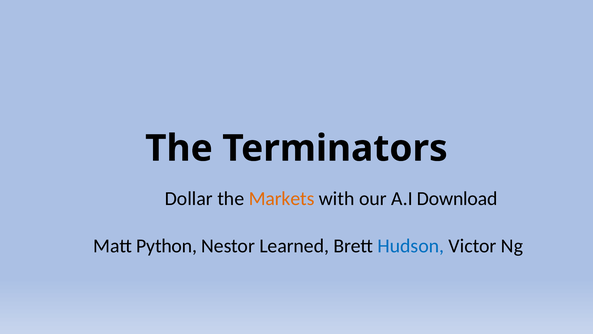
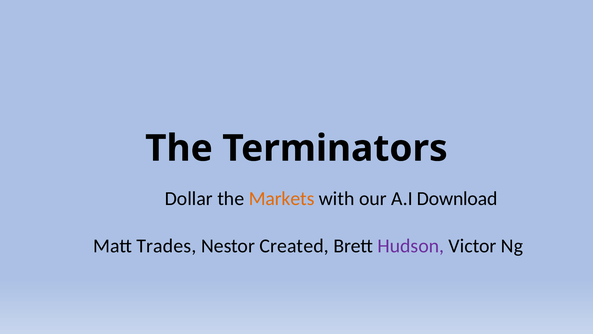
Python: Python -> Trades
Learned: Learned -> Created
Hudson colour: blue -> purple
